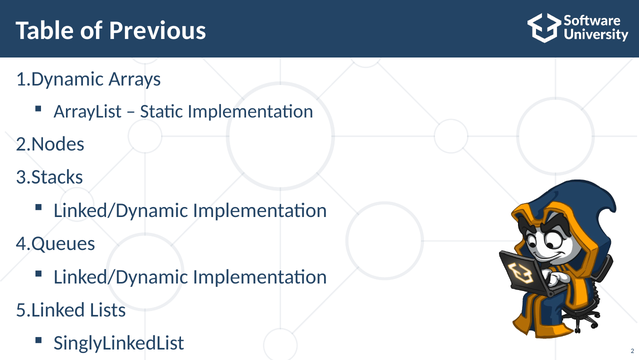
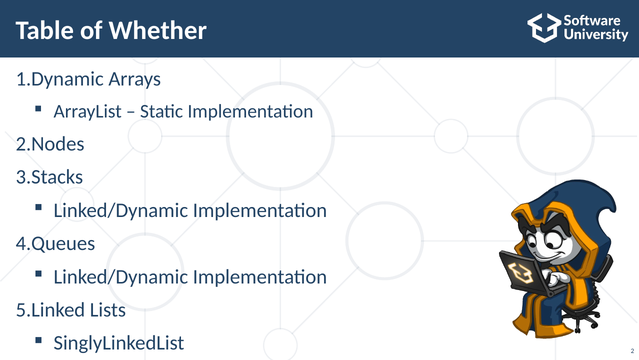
Previous: Previous -> Whether
